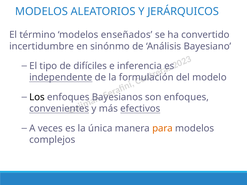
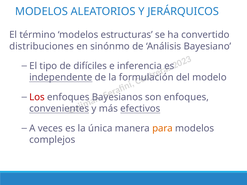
enseñados: enseñados -> estructuras
incertidumbre: incertidumbre -> distribuciones
Los colour: black -> red
